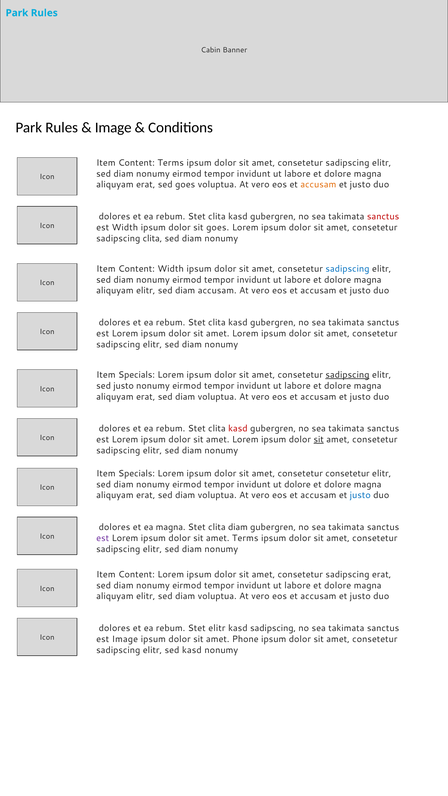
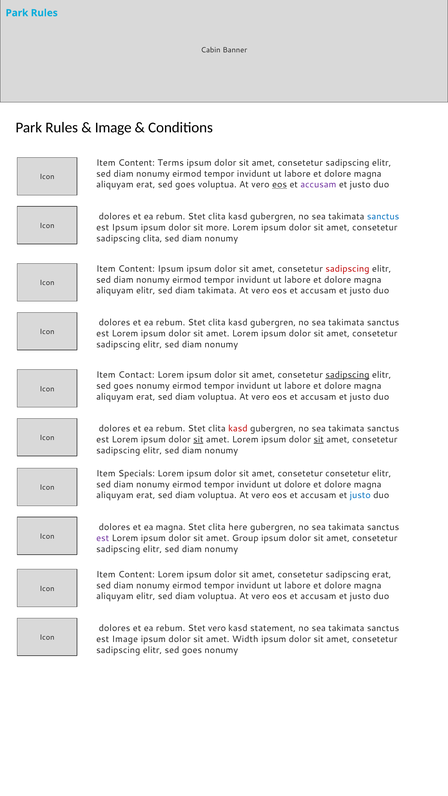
eos at (280, 185) underline: none -> present
accusam at (318, 185) colour: orange -> purple
sanctus at (383, 217) colour: red -> blue
est Width: Width -> Ipsum
sit goes: goes -> more
Content Width: Width -> Ipsum
sadipscing at (347, 269) colour: blue -> red
diam accusam: accusam -> takimata
Specials at (137, 375): Specials -> Contact
justo at (124, 386): justo -> goes
sit at (198, 440) underline: none -> present
clita diam: diam -> here
amet Terms: Terms -> Group
Stet elitr: elitr -> vero
kasd sadipscing: sadipscing -> statement
Phone: Phone -> Width
kasd at (192, 650): kasd -> goes
